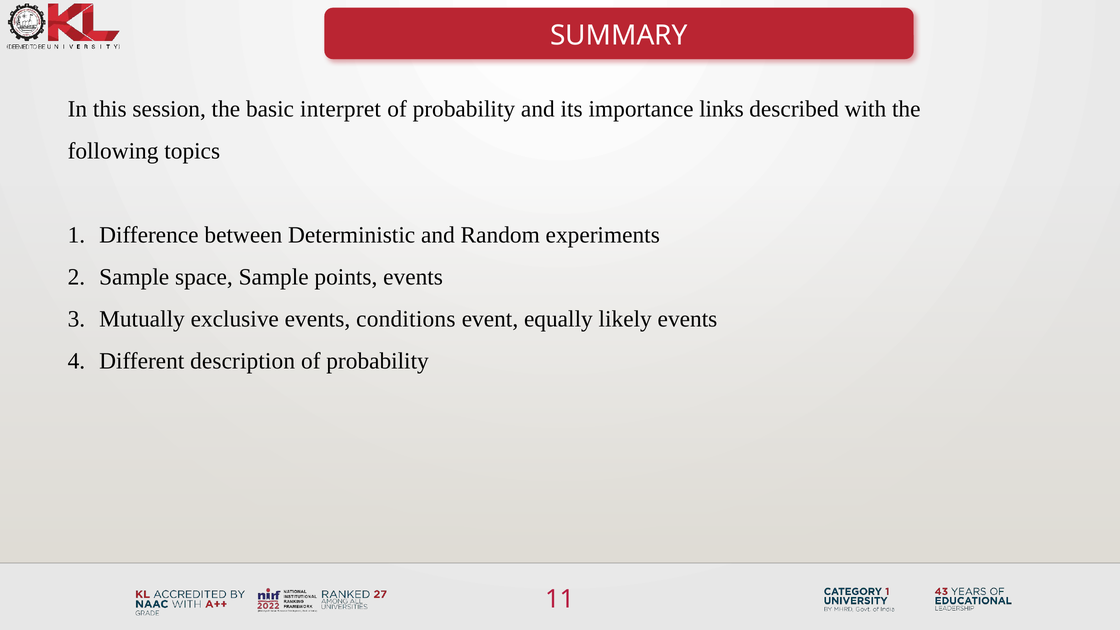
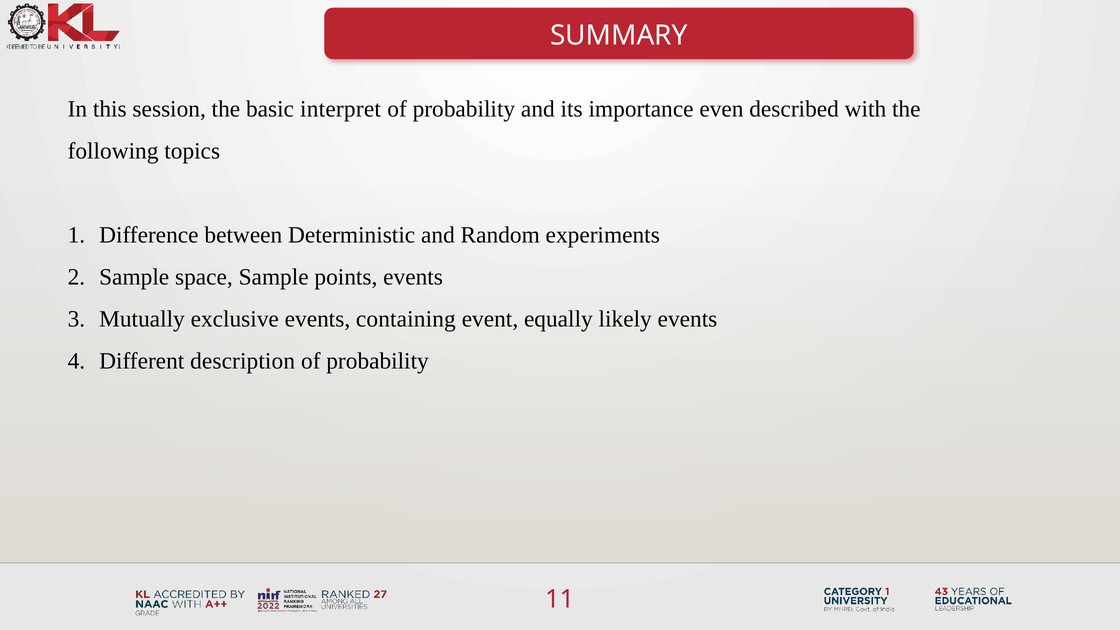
links: links -> even
conditions: conditions -> containing
